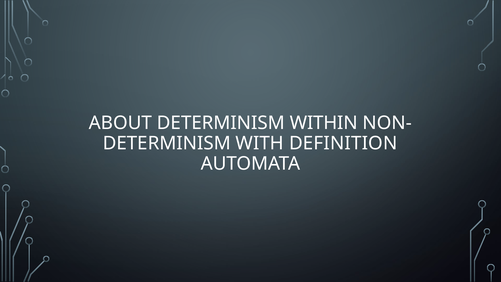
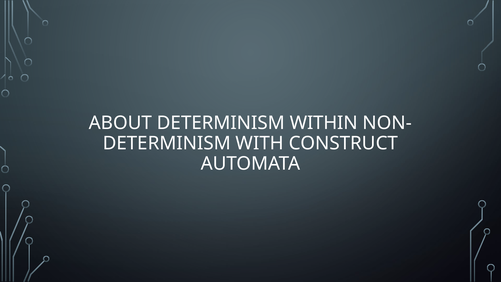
DEFINITION: DEFINITION -> CONSTRUCT
